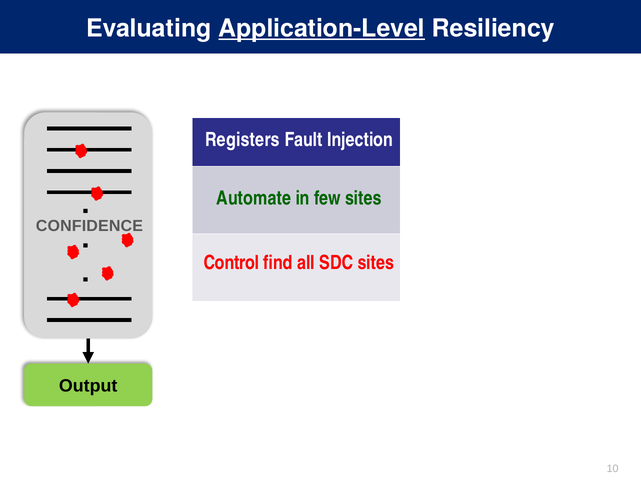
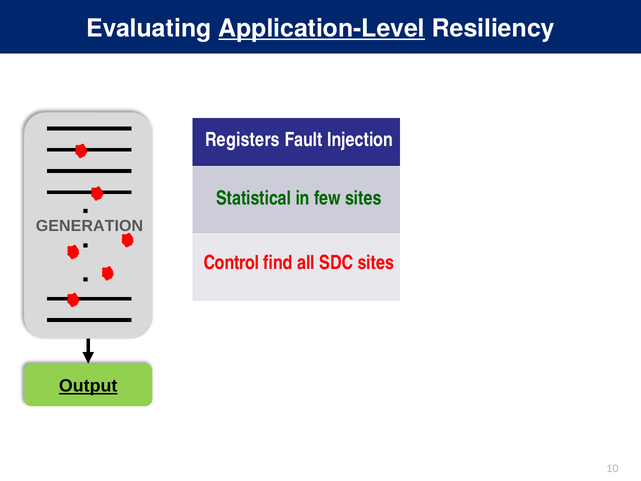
Automate: Automate -> Statistical
CONFIDENCE: CONFIDENCE -> GENERATION
Output underline: none -> present
